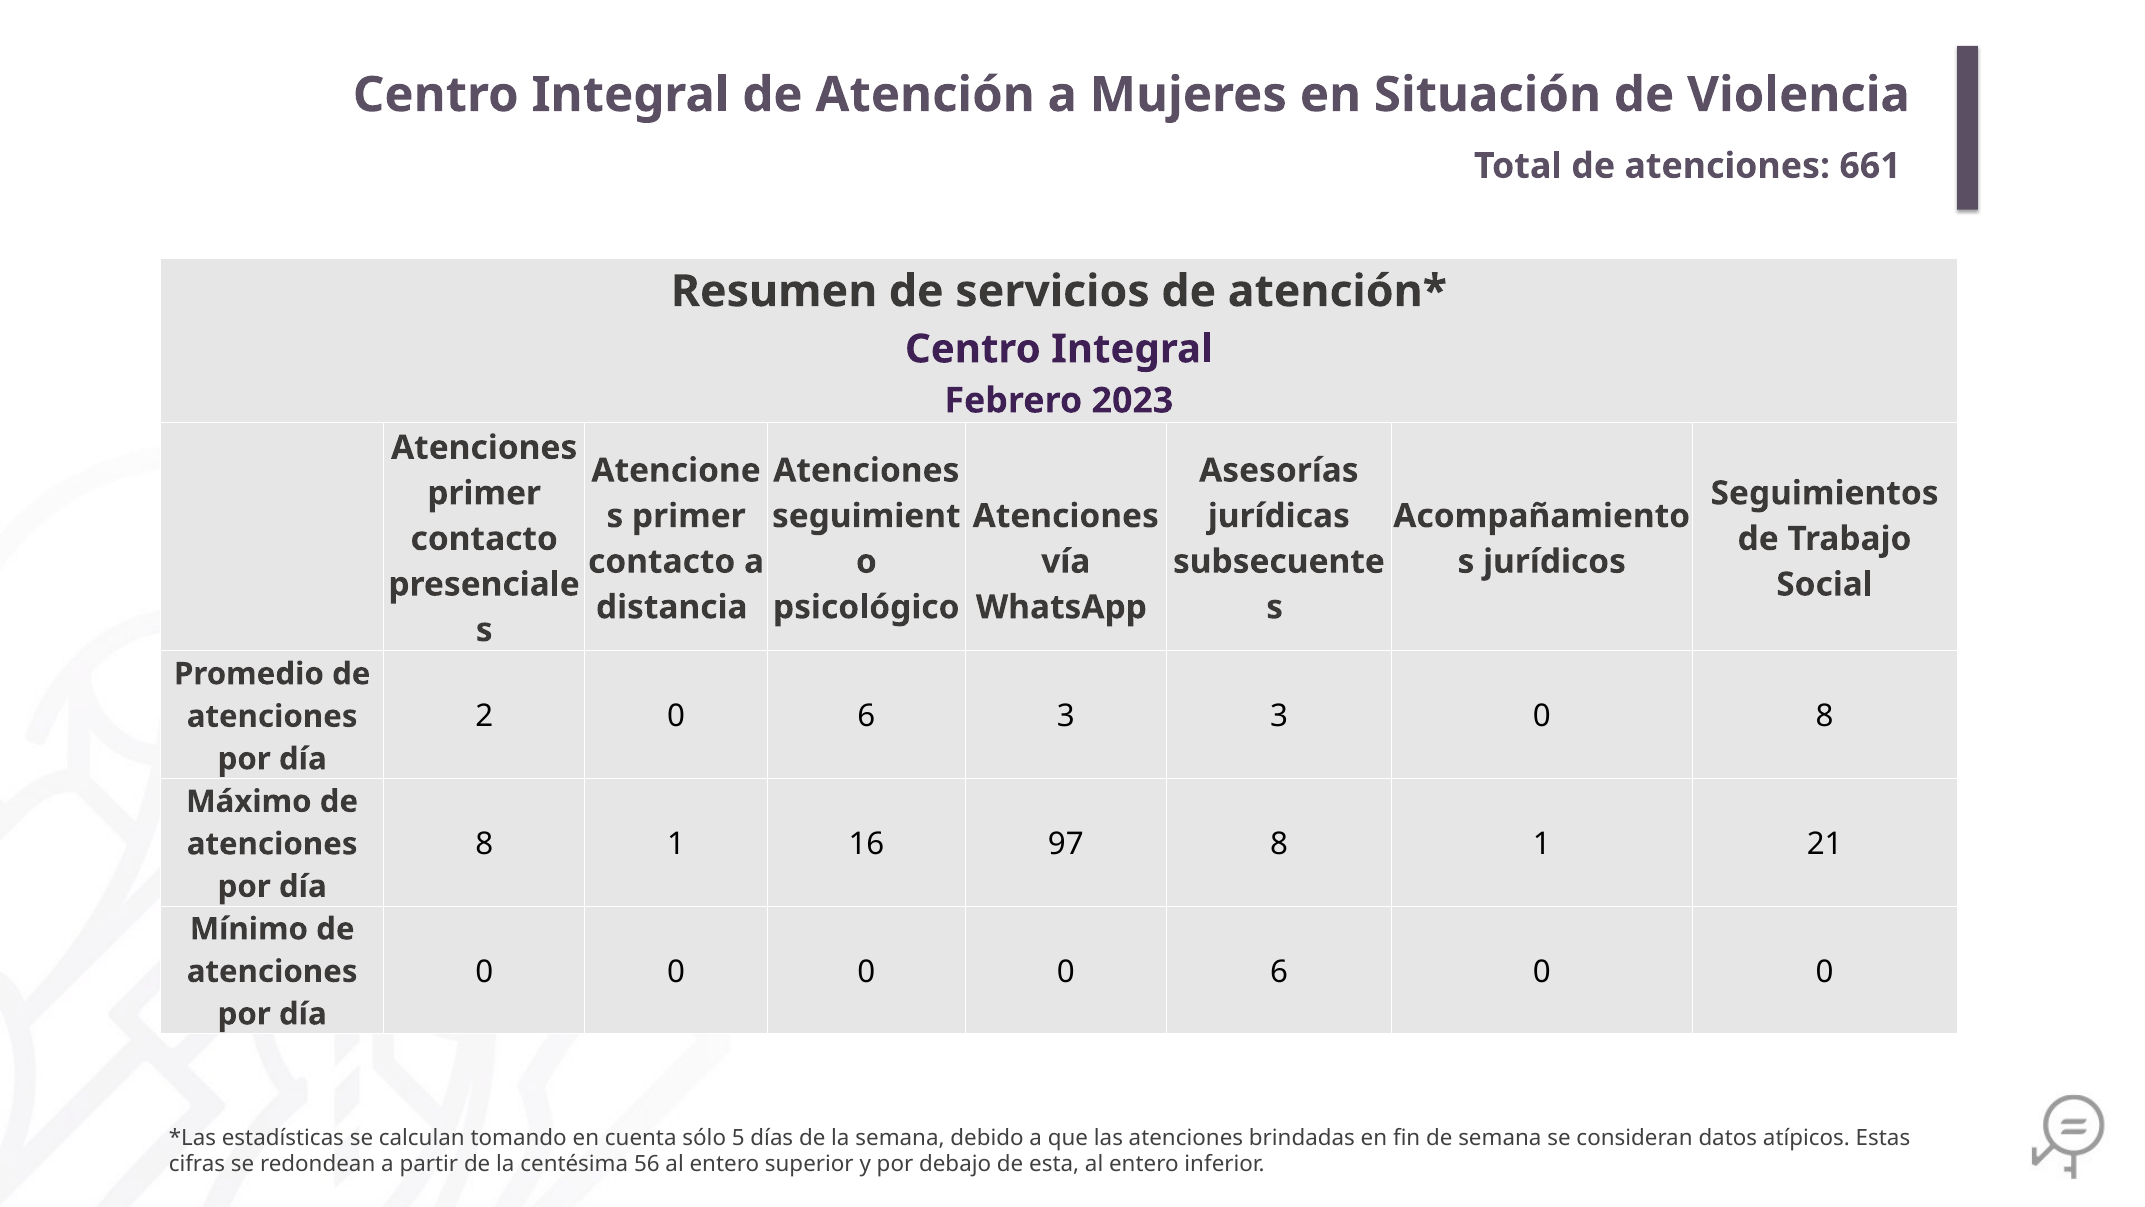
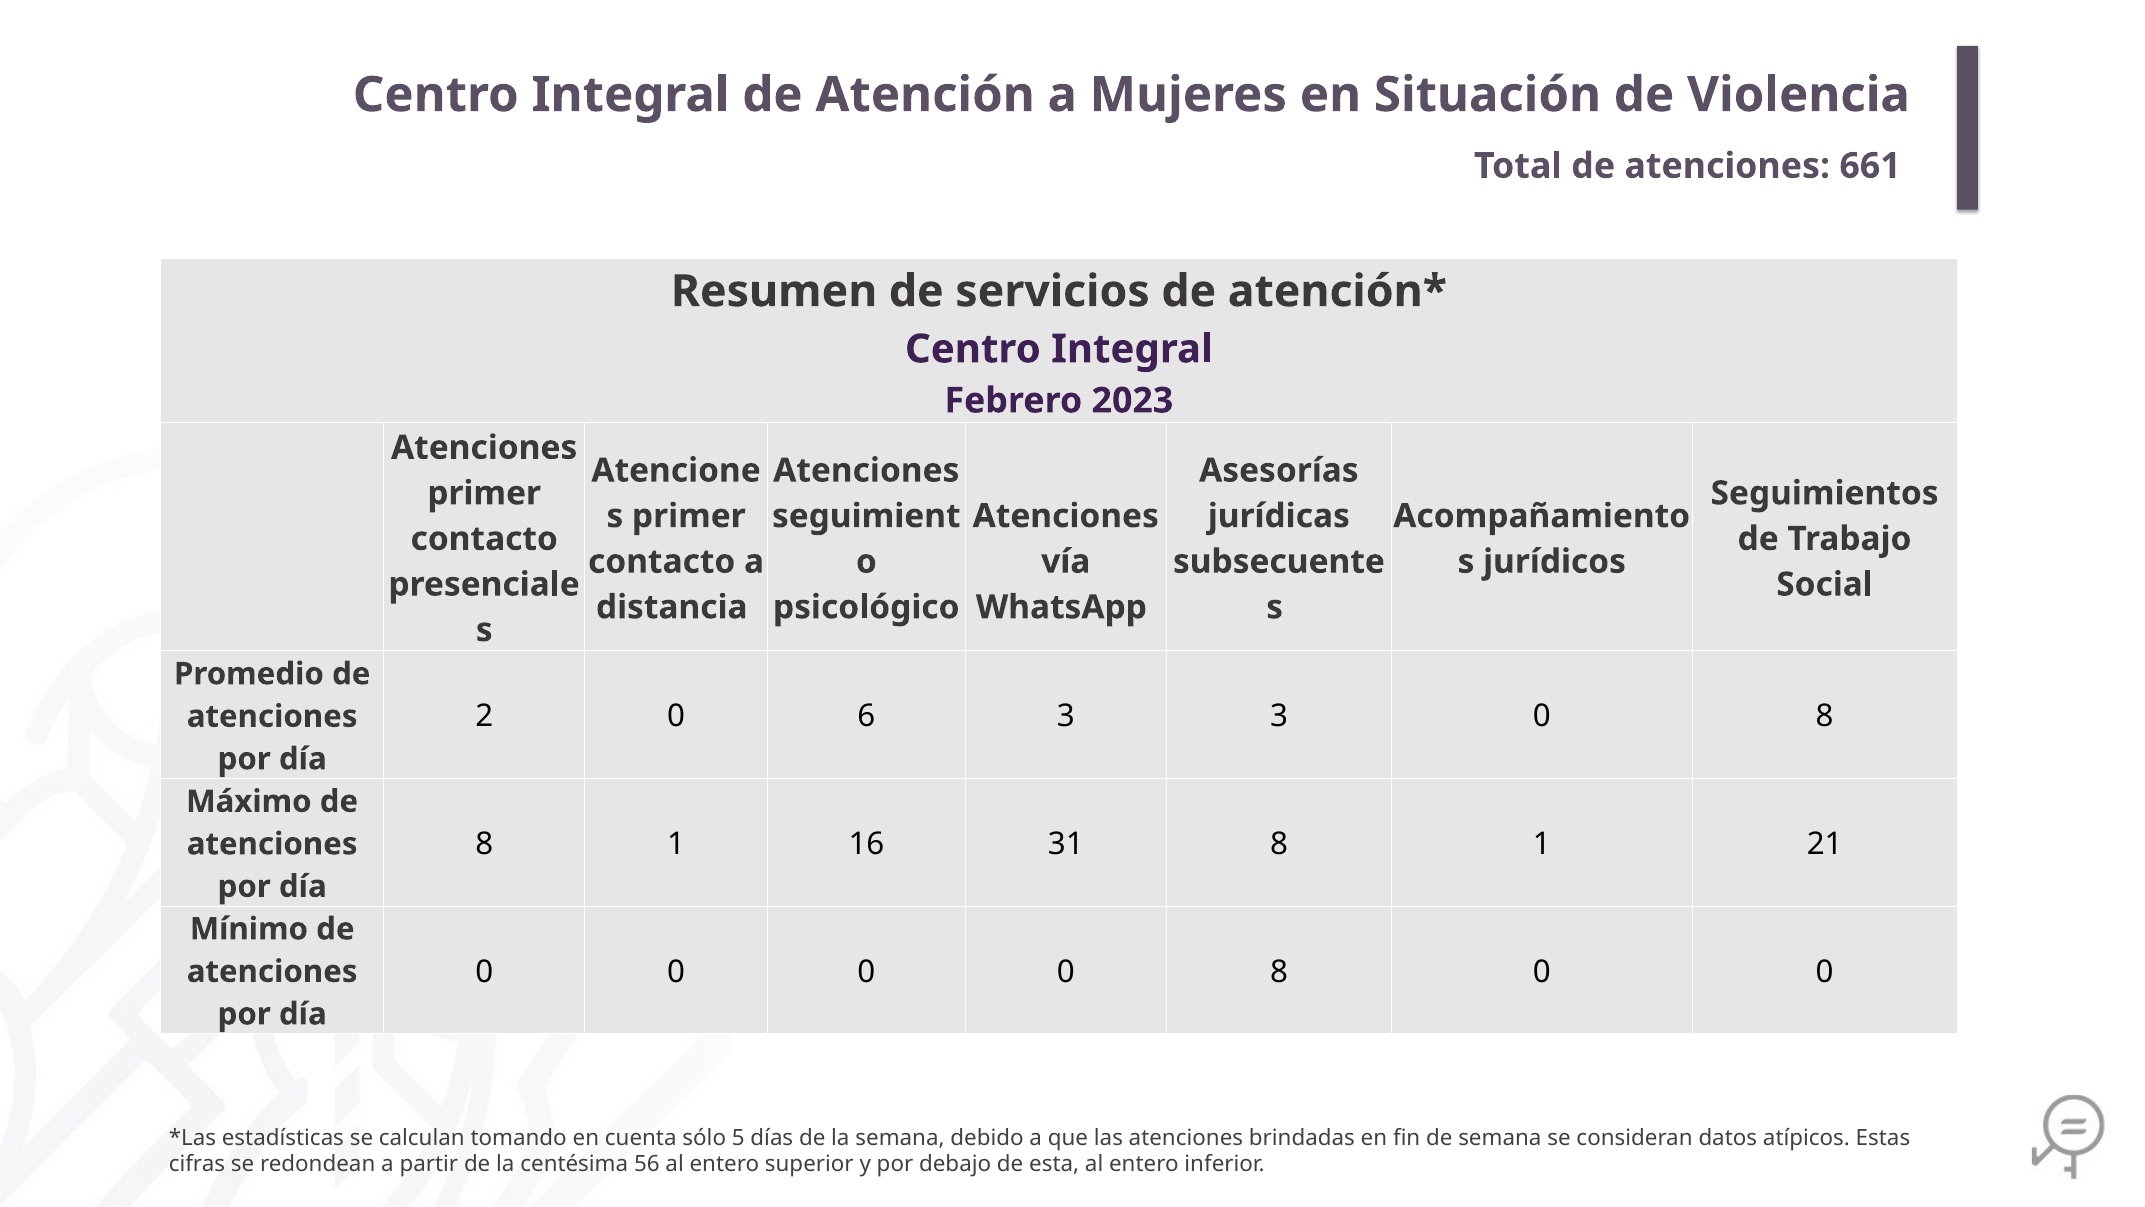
97: 97 -> 31
0 0 6: 6 -> 8
